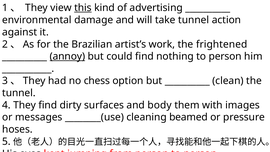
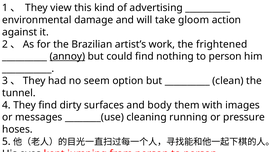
this underline: present -> none
take tunnel: tunnel -> gloom
no chess: chess -> seem
beamed: beamed -> running
